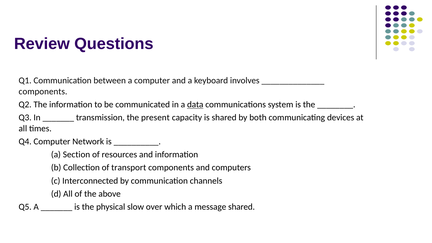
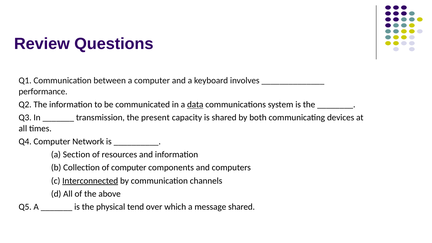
components at (43, 92): components -> performance
of transport: transport -> computer
Interconnected underline: none -> present
slow: slow -> tend
